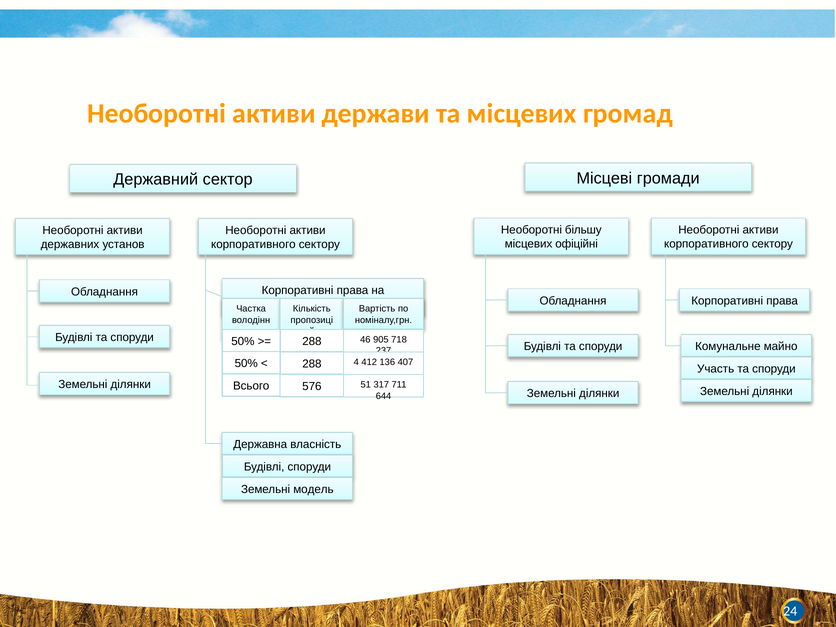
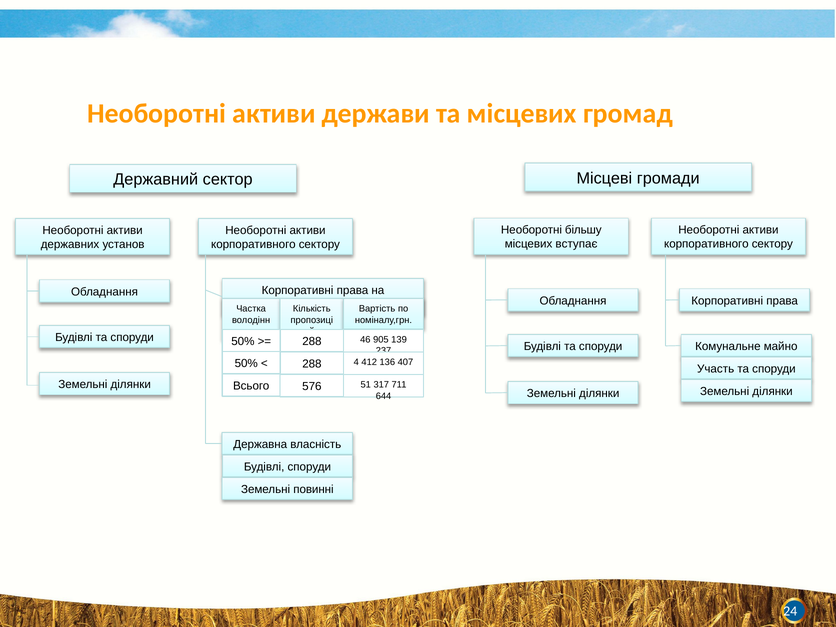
офіційні: офіційні -> вступає
718: 718 -> 139
модель: модель -> повинні
